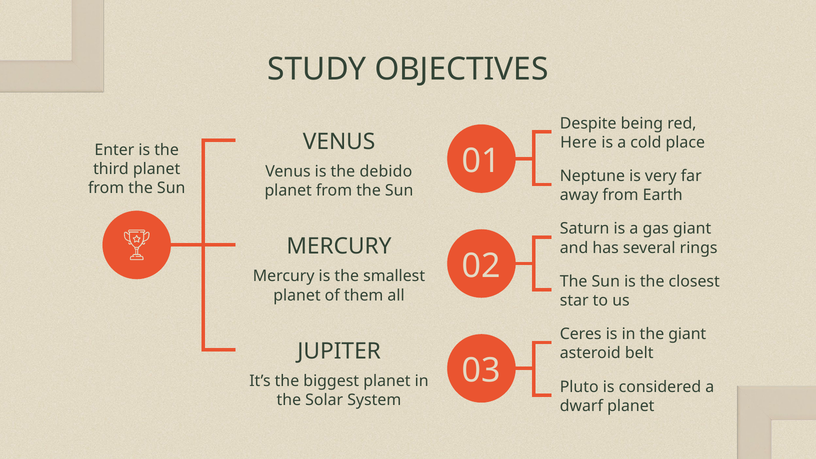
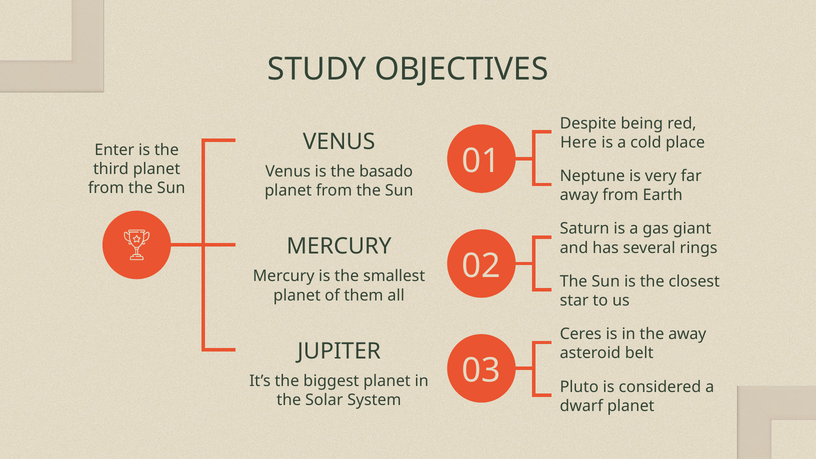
debido: debido -> basado
the giant: giant -> away
